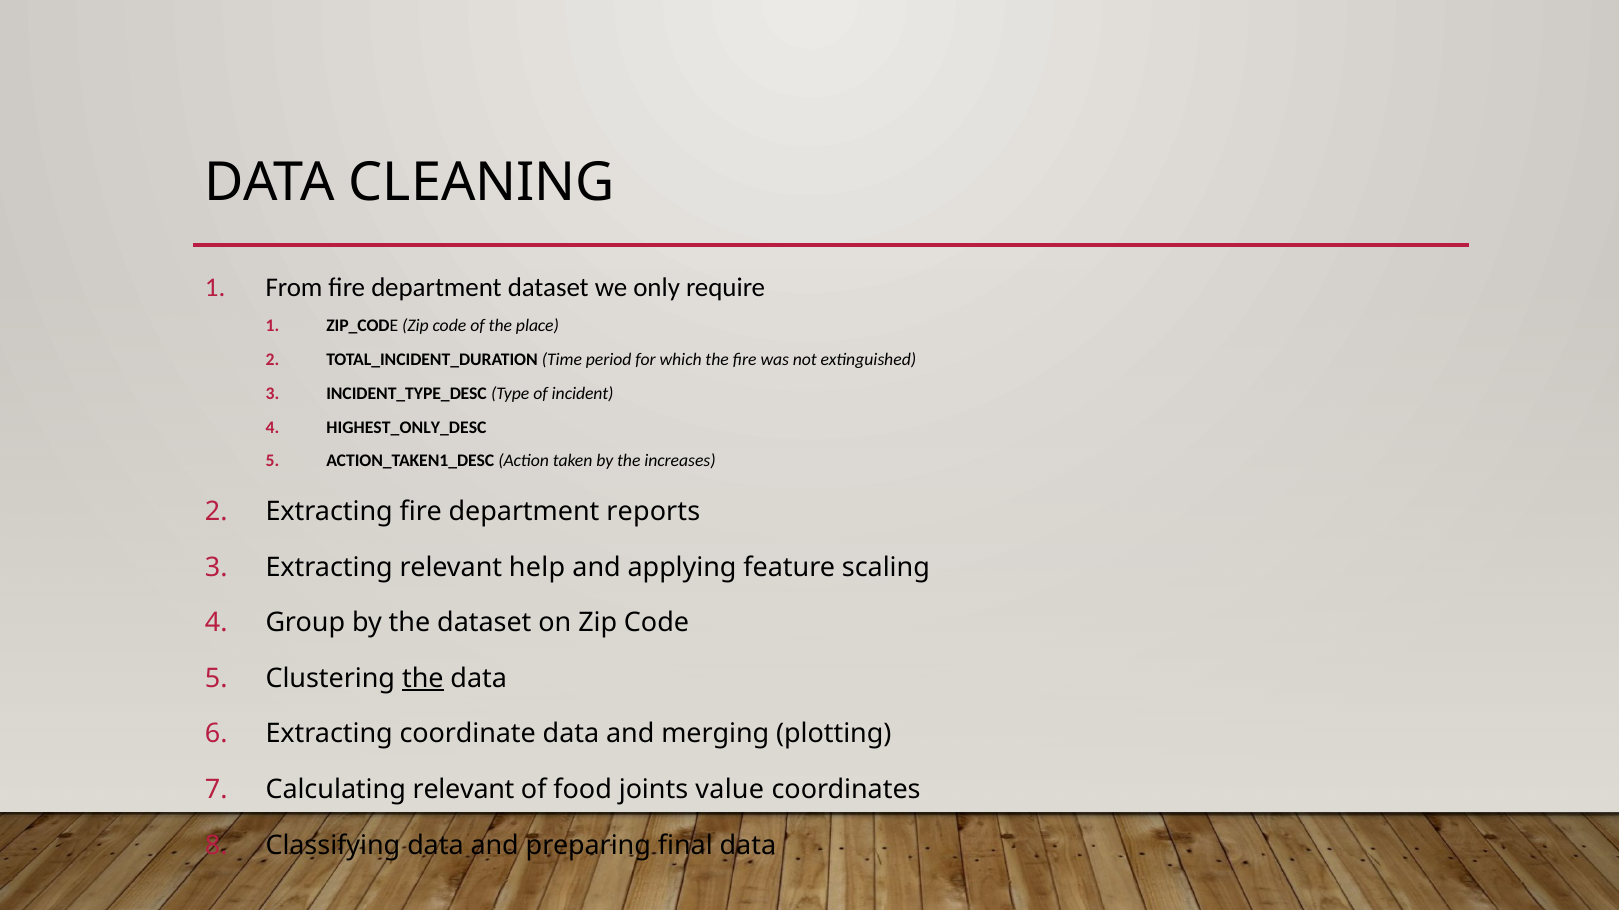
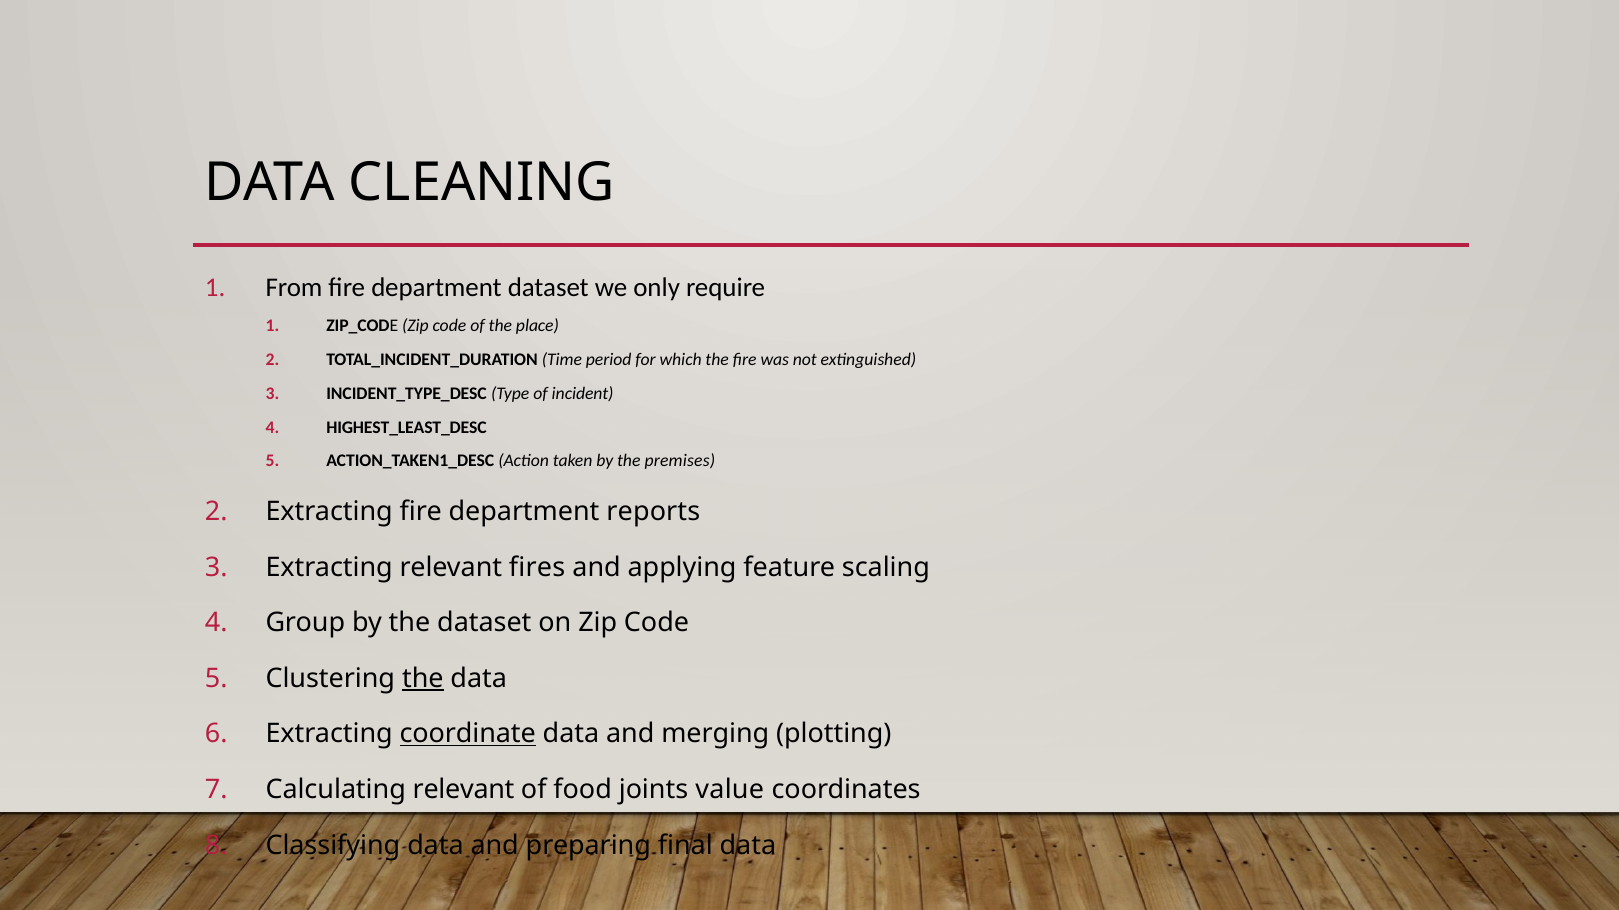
HIGHEST_ONLY_DESC: HIGHEST_ONLY_DESC -> HIGHEST_LEAST_DESC
increases: increases -> premises
help: help -> fires
coordinate underline: none -> present
